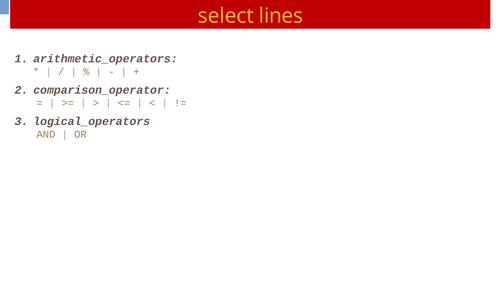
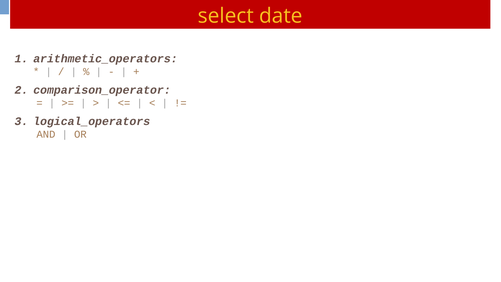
lines: lines -> date
